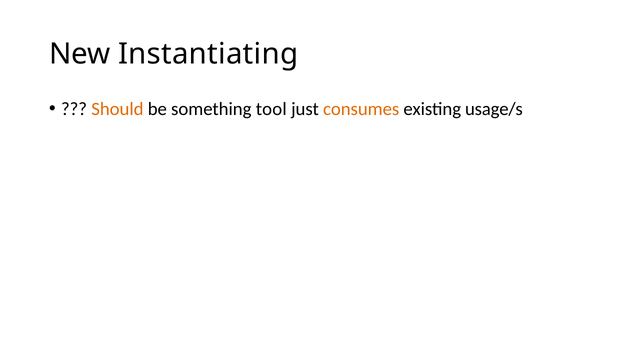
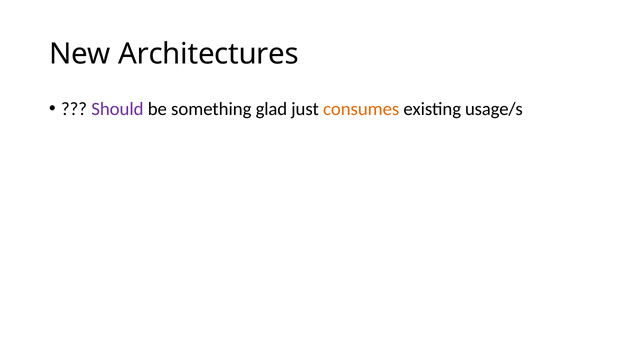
Instantiating: Instantiating -> Architectures
Should colour: orange -> purple
tool: tool -> glad
